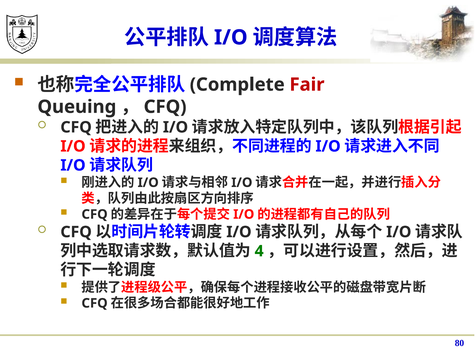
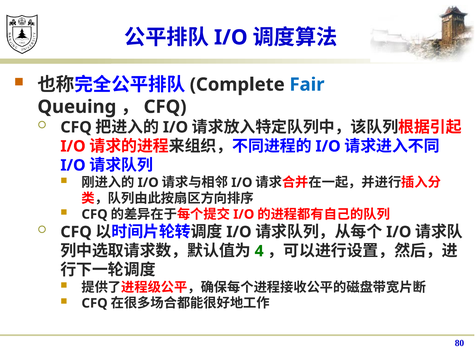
Fair colour: red -> blue
